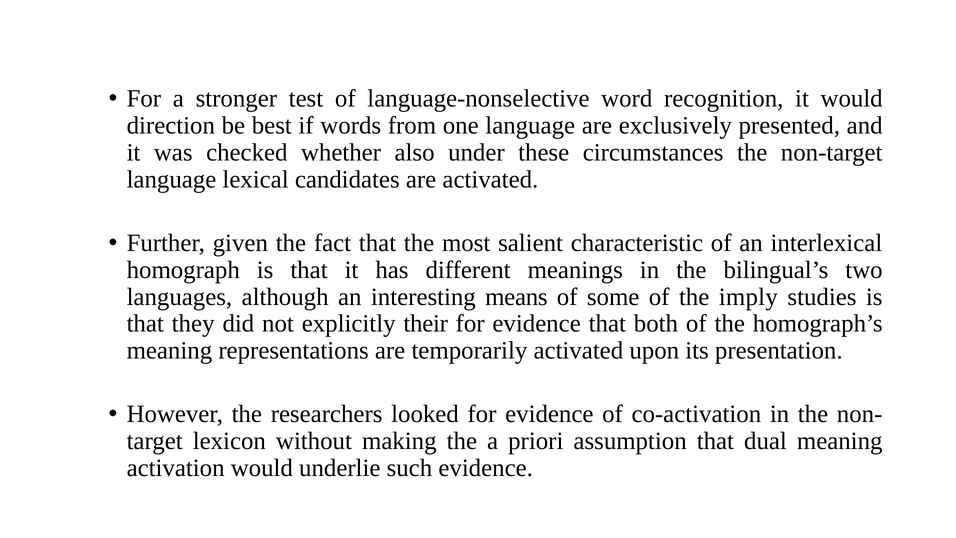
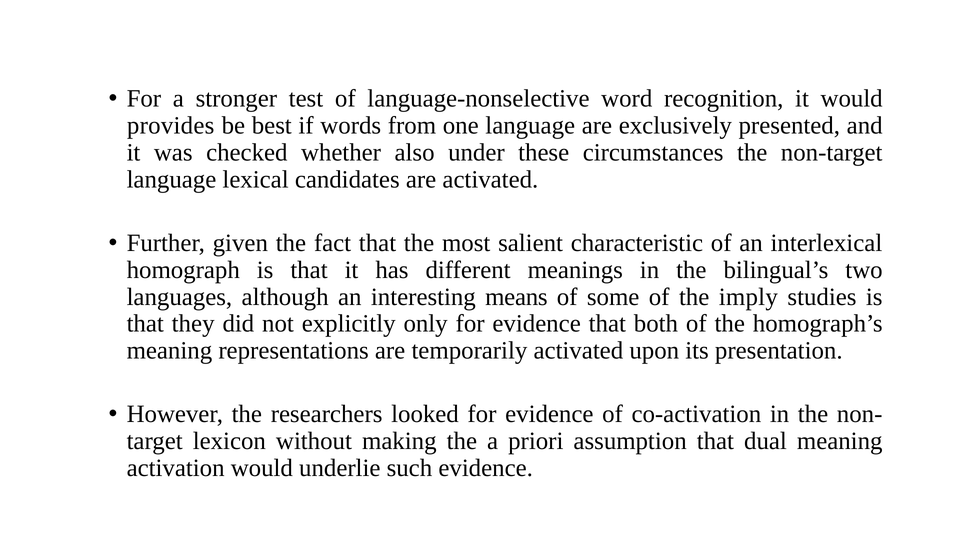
direction: direction -> provides
their: their -> only
